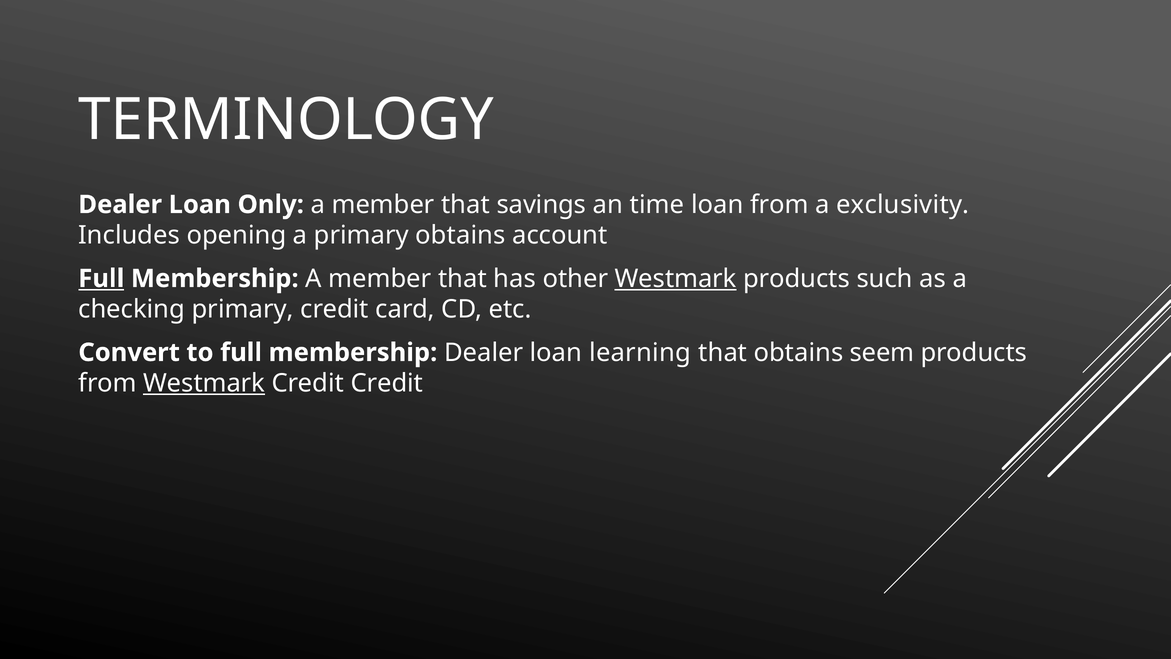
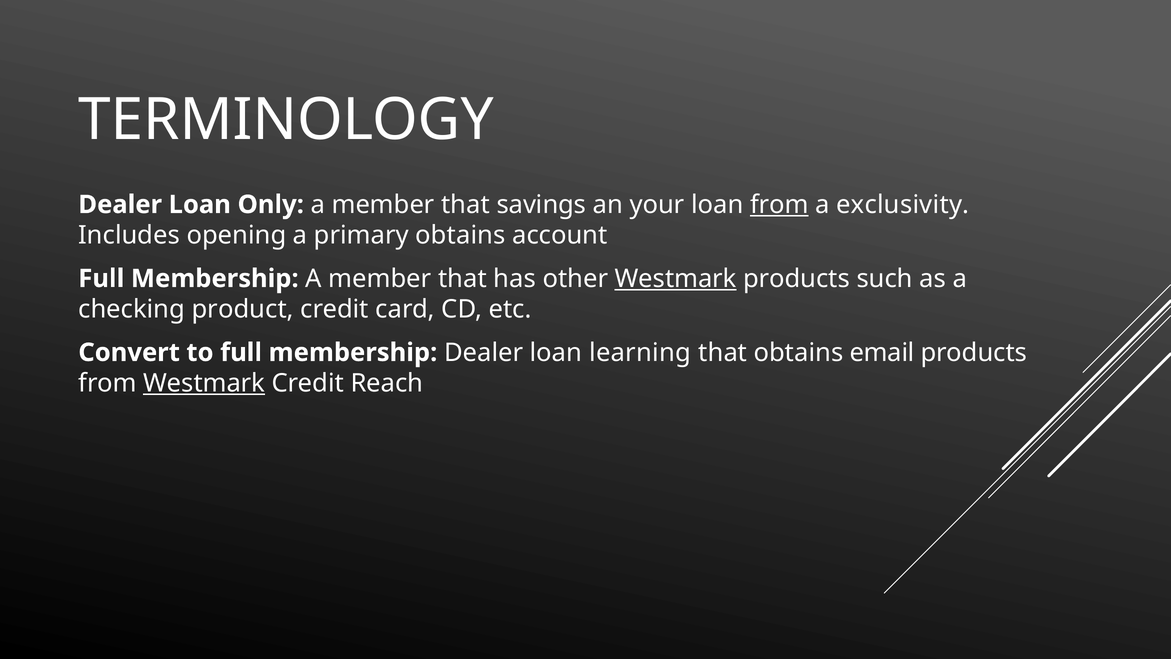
time: time -> your
from at (779, 205) underline: none -> present
Full at (101, 278) underline: present -> none
checking primary: primary -> product
seem: seem -> email
Credit Credit: Credit -> Reach
